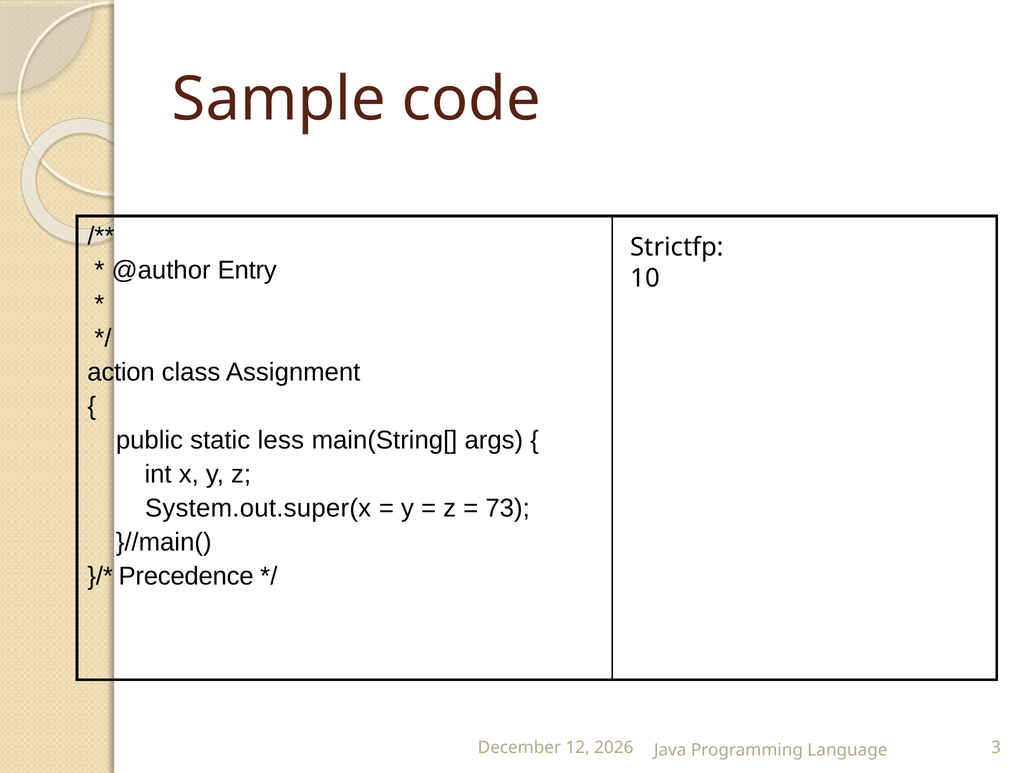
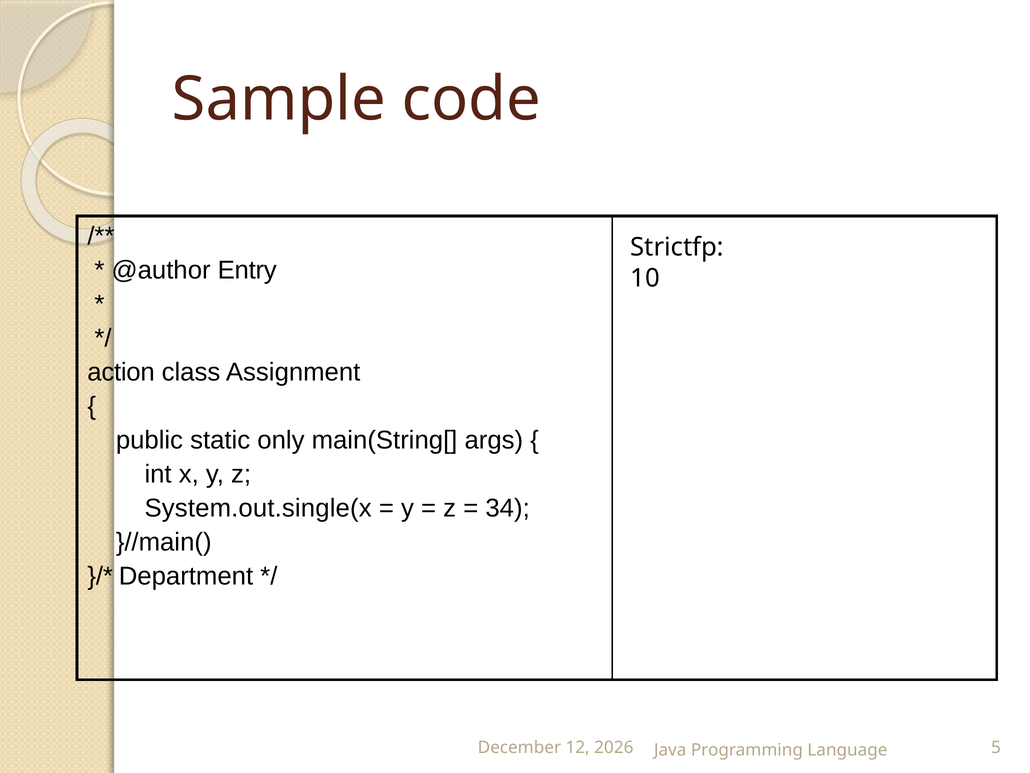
less: less -> only
System.out.super(x: System.out.super(x -> System.out.single(x
73: 73 -> 34
Precedence: Precedence -> Department
3: 3 -> 5
